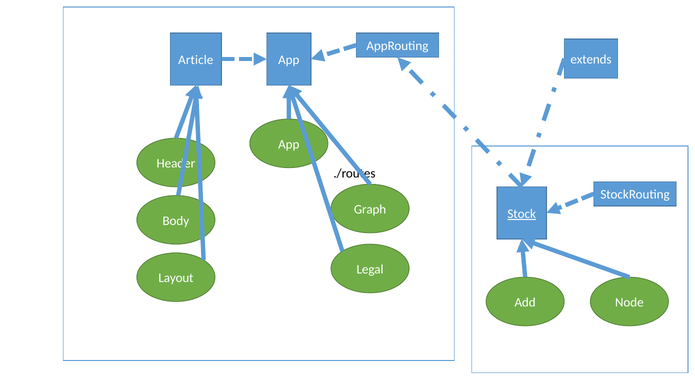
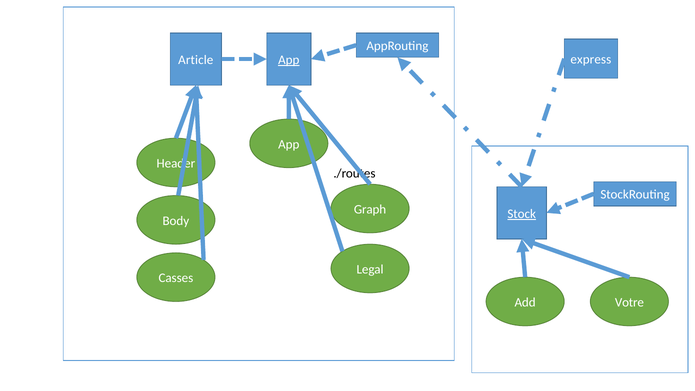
extends: extends -> express
App at (289, 60) underline: none -> present
Layout: Layout -> Casses
Node: Node -> Votre
